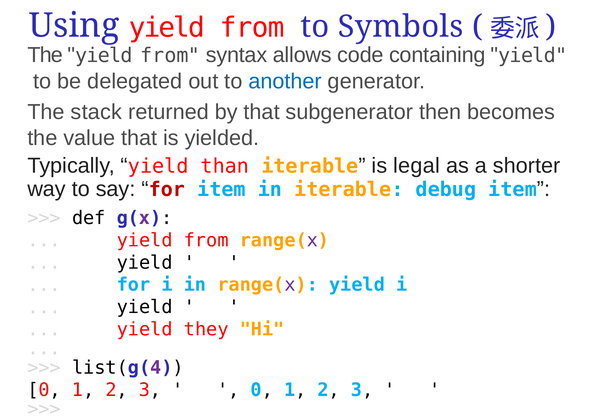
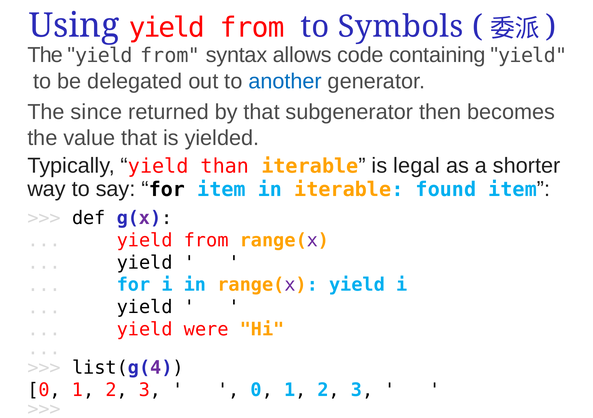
stack: stack -> since
for at (167, 190) colour: red -> black
debug: debug -> found
they: they -> were
